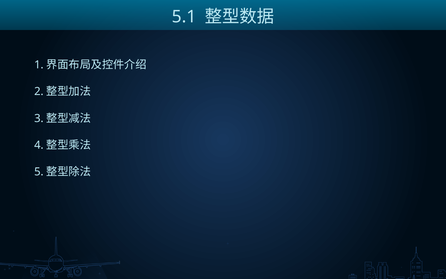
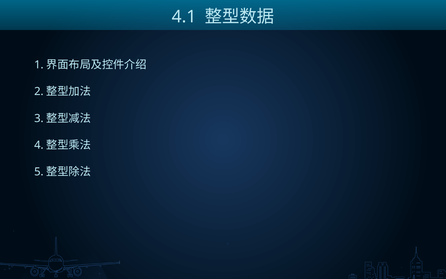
5.1: 5.1 -> 4.1
